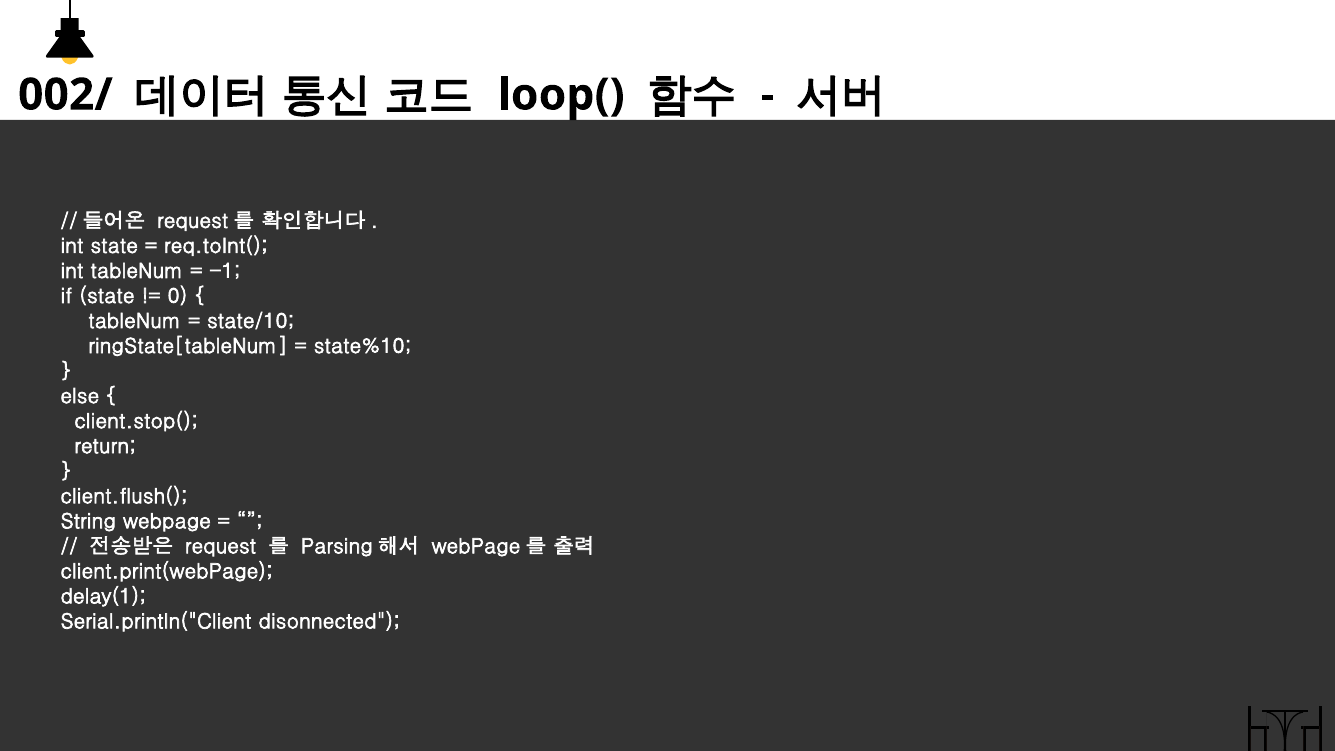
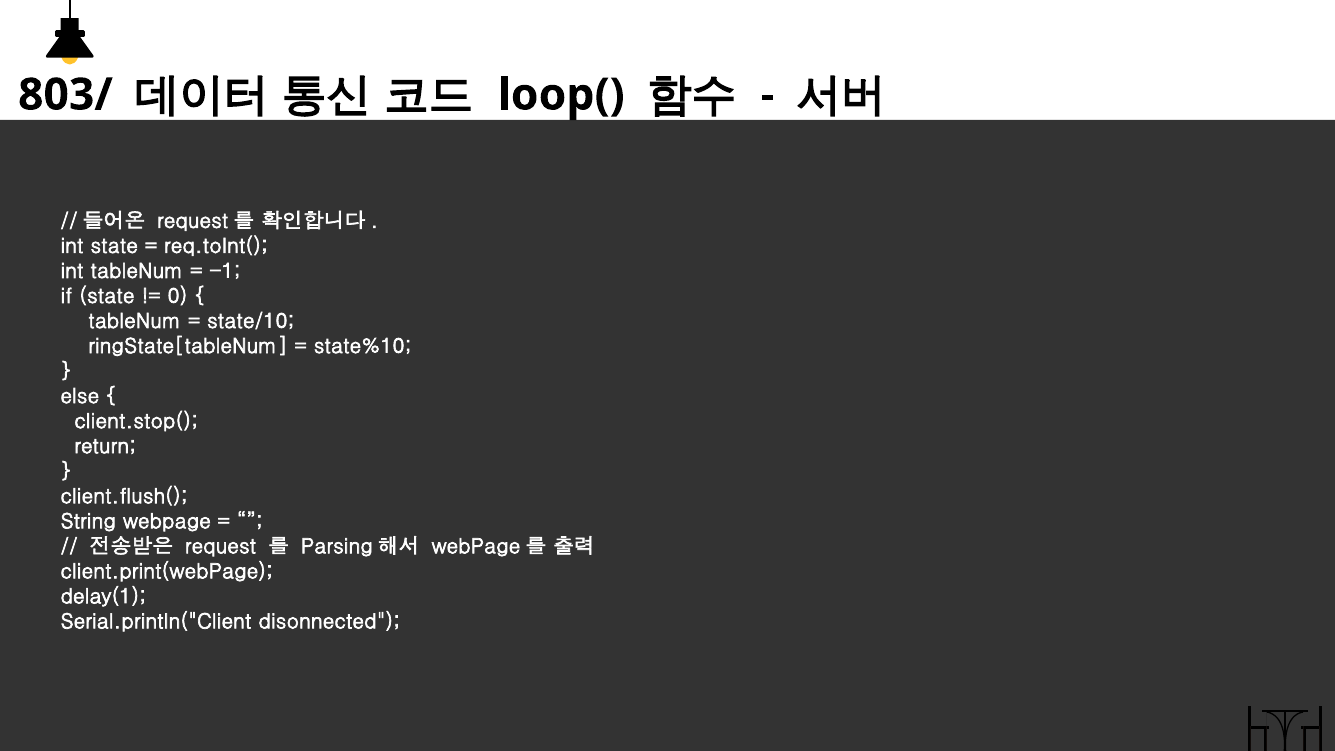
002/: 002/ -> 803/
